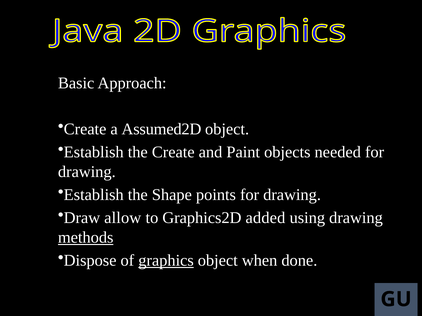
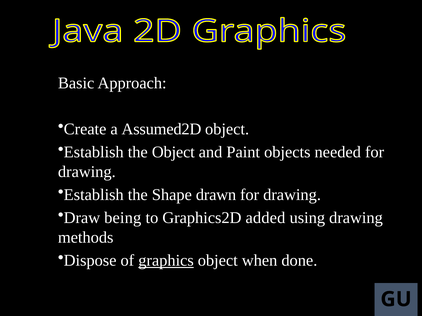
the Create: Create -> Object
points: points -> drawn
allow: allow -> being
methods underline: present -> none
